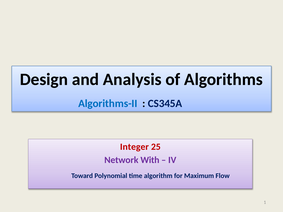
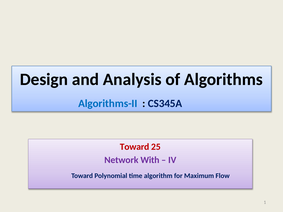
Integer at (134, 147): Integer -> Toward
